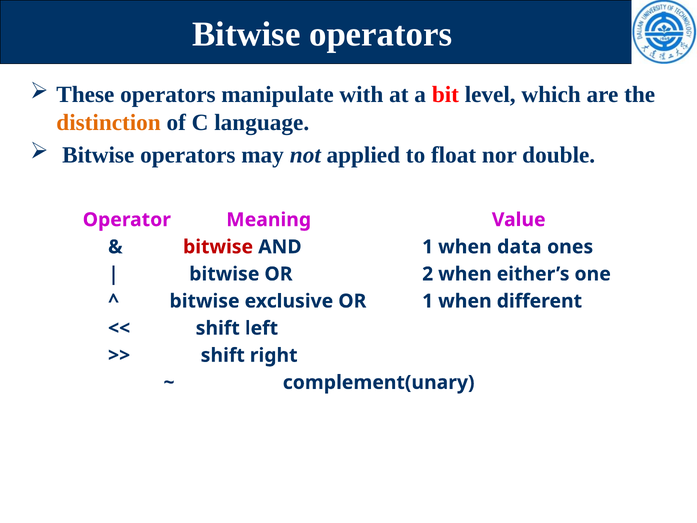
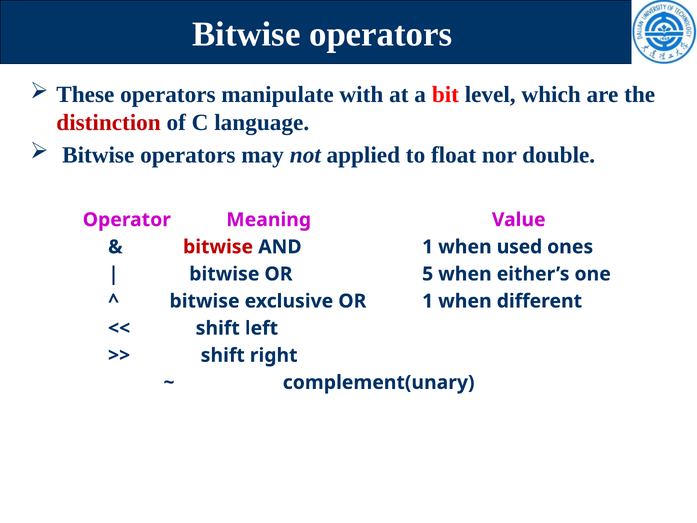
distinction colour: orange -> red
data: data -> used
2: 2 -> 5
